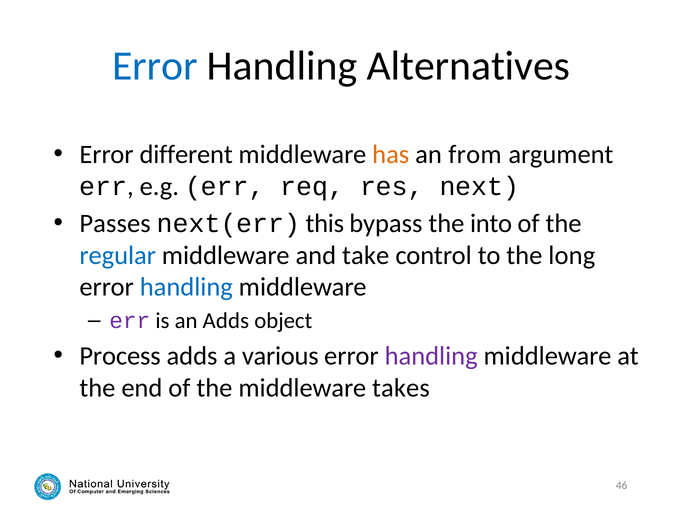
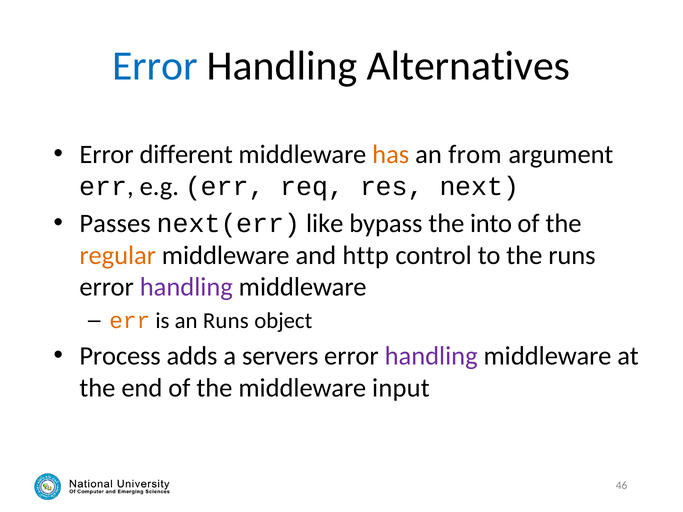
this: this -> like
regular colour: blue -> orange
take: take -> http
the long: long -> runs
handling at (186, 287) colour: blue -> purple
err at (130, 321) colour: purple -> orange
an Adds: Adds -> Runs
various: various -> servers
takes: takes -> input
